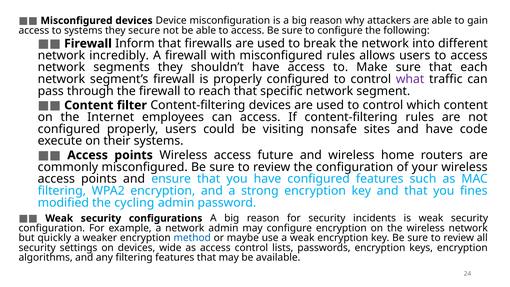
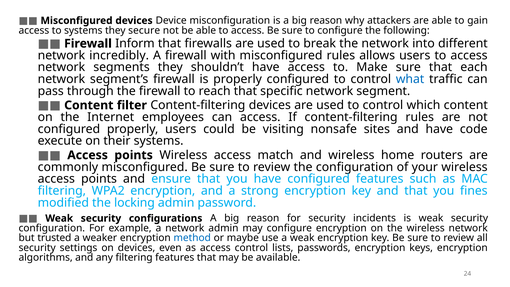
what colour: purple -> blue
future: future -> match
cycling: cycling -> locking
quickly: quickly -> trusted
wide: wide -> even
